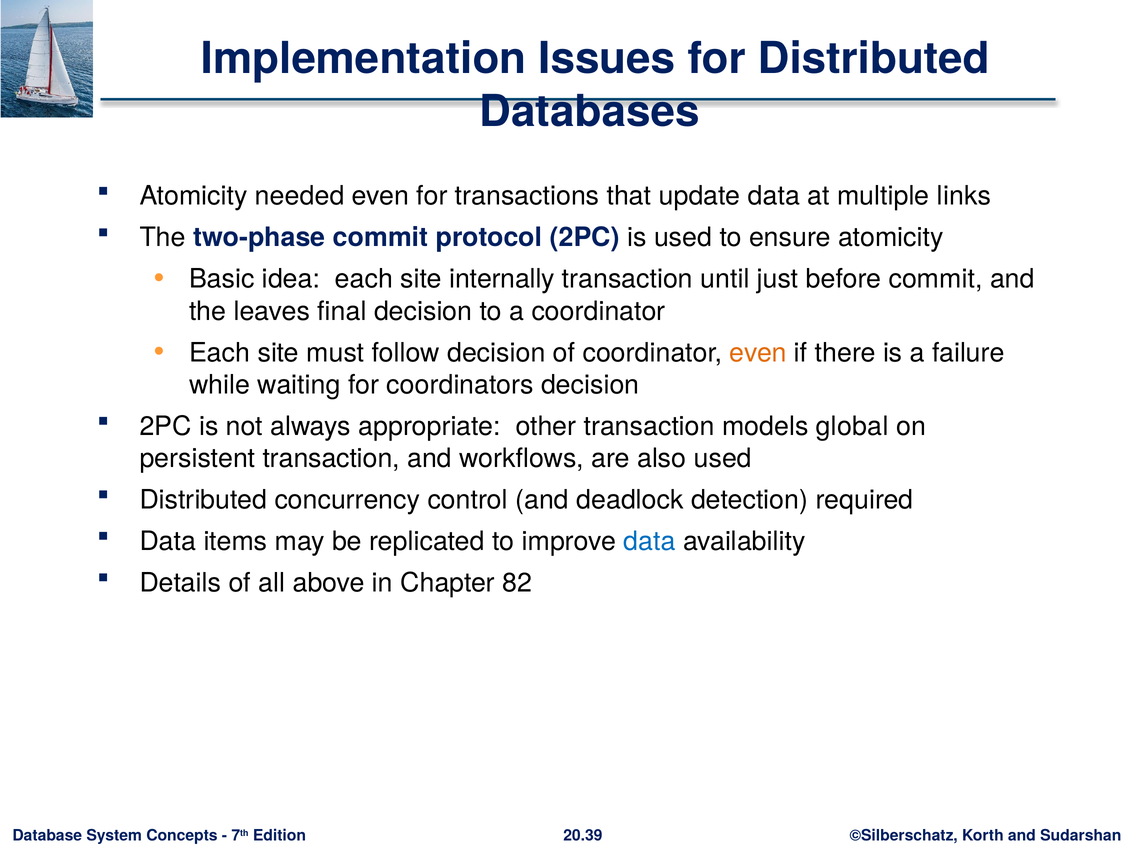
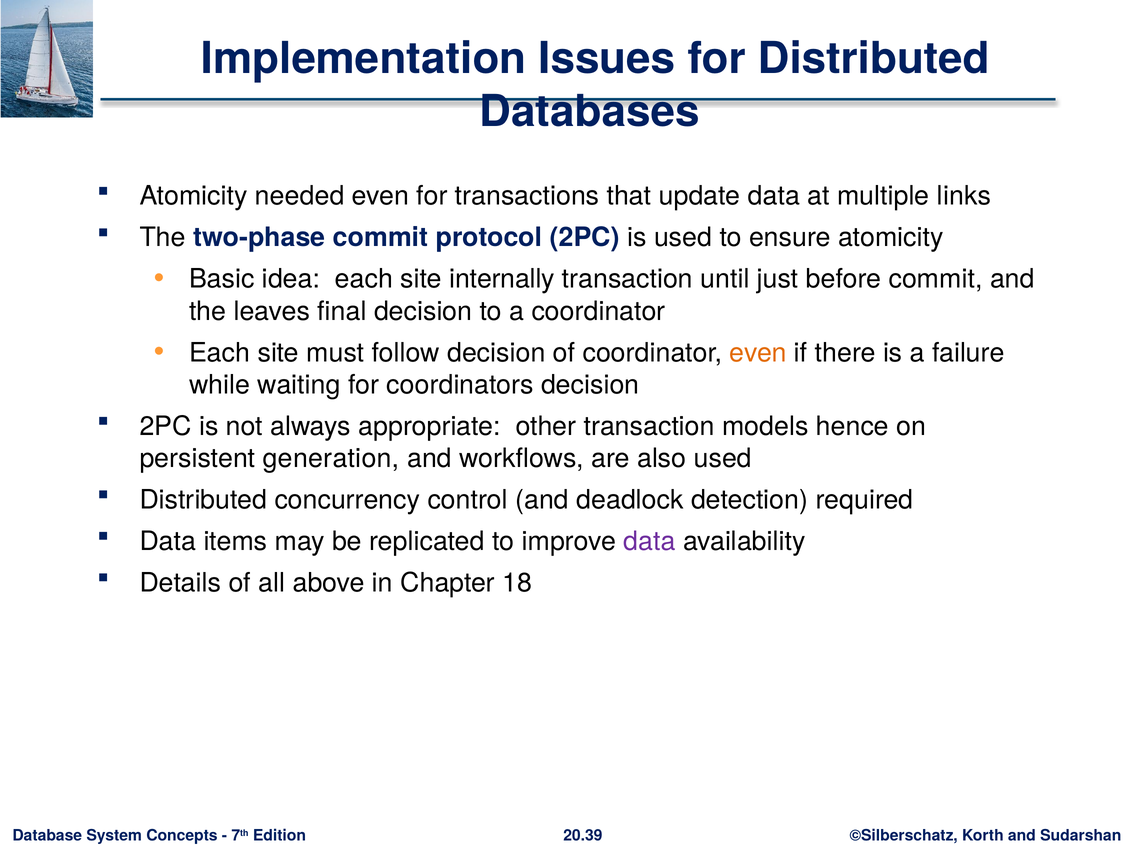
global: global -> hence
persistent transaction: transaction -> generation
data at (649, 541) colour: blue -> purple
82: 82 -> 18
